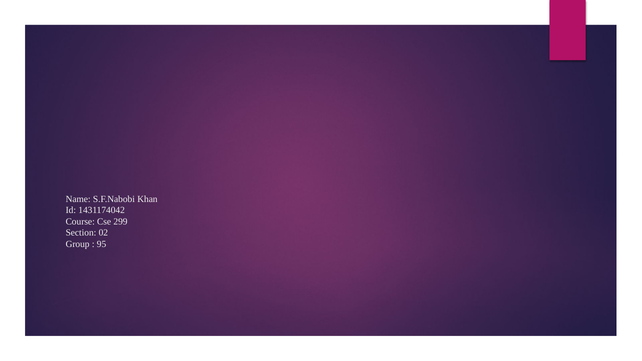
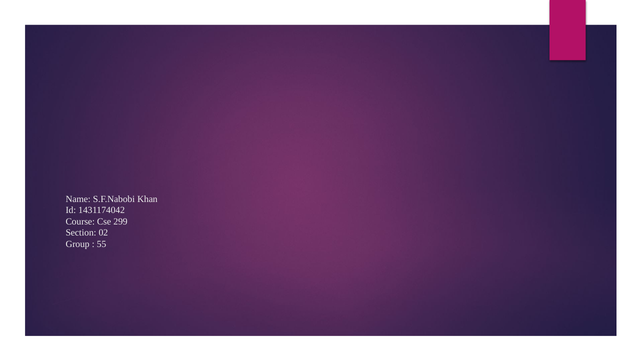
95: 95 -> 55
